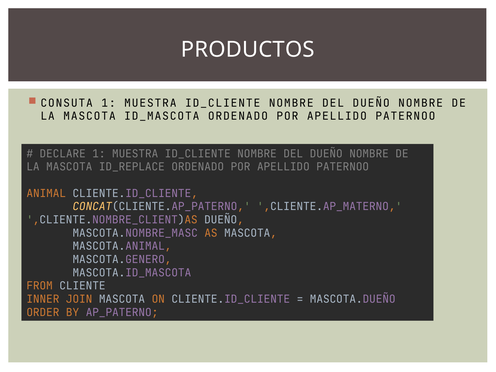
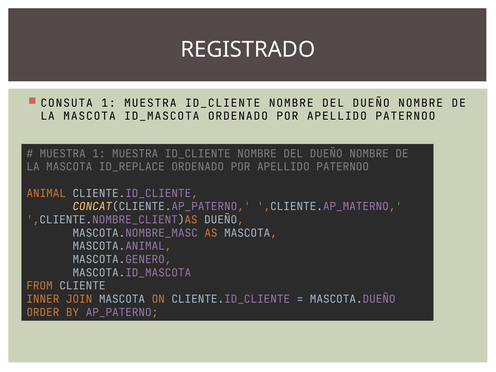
PRODUCTOS: PRODUCTOS -> REGISTRADO
DECLARE at (63, 154): DECLARE -> MUESTRA
